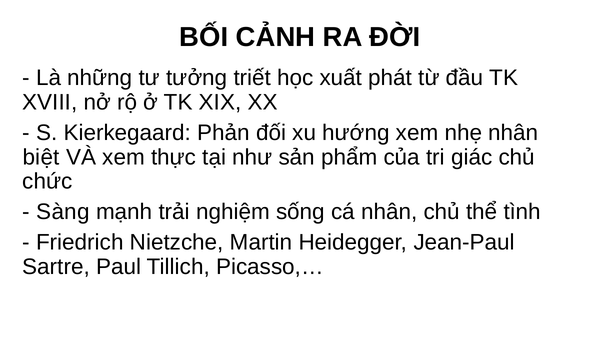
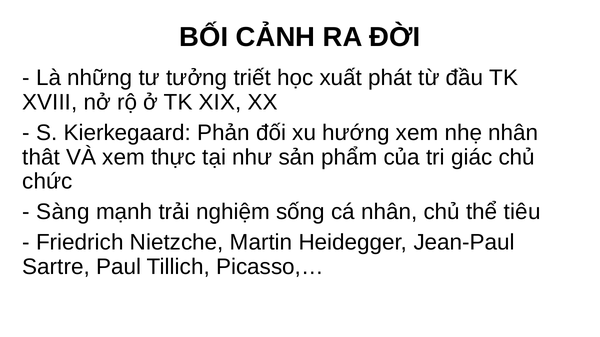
biệt: biệt -> thât
tình: tình -> tiêu
